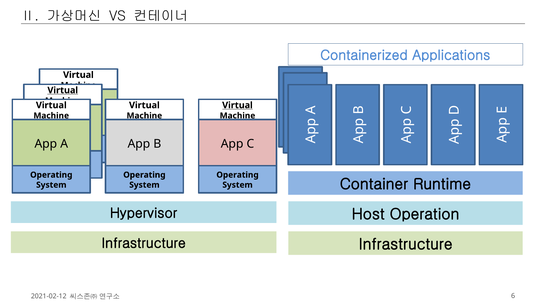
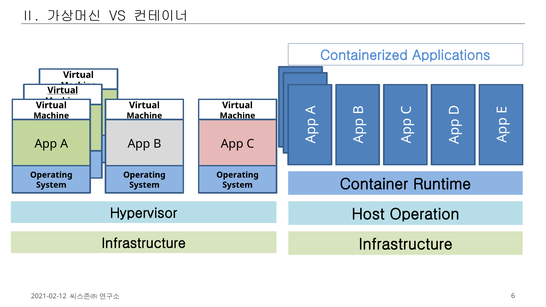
Virtual at (238, 105) underline: present -> none
